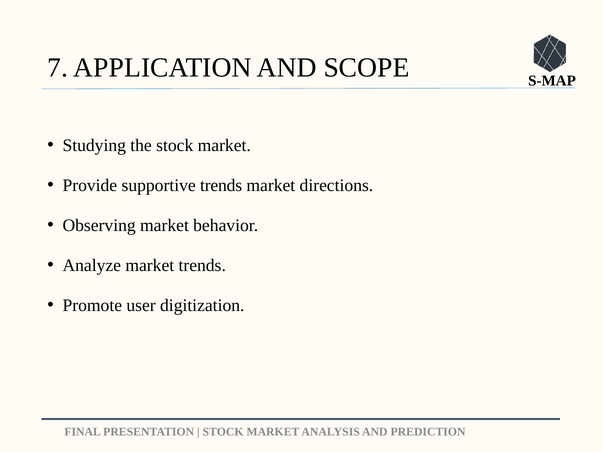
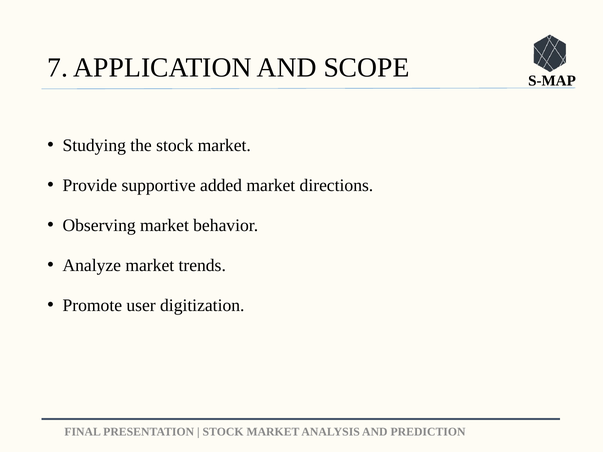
supportive trends: trends -> added
